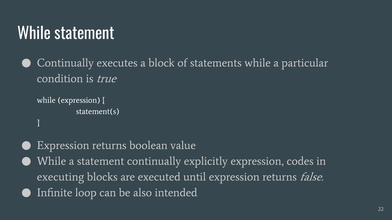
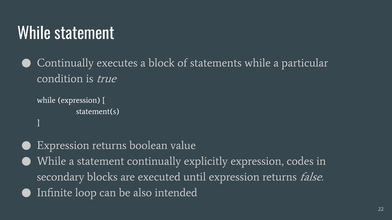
executing: executing -> secondary
